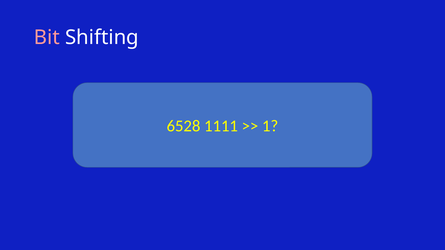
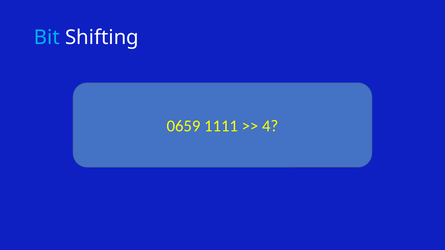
Bit colour: pink -> light blue
6528: 6528 -> 0659
1: 1 -> 4
